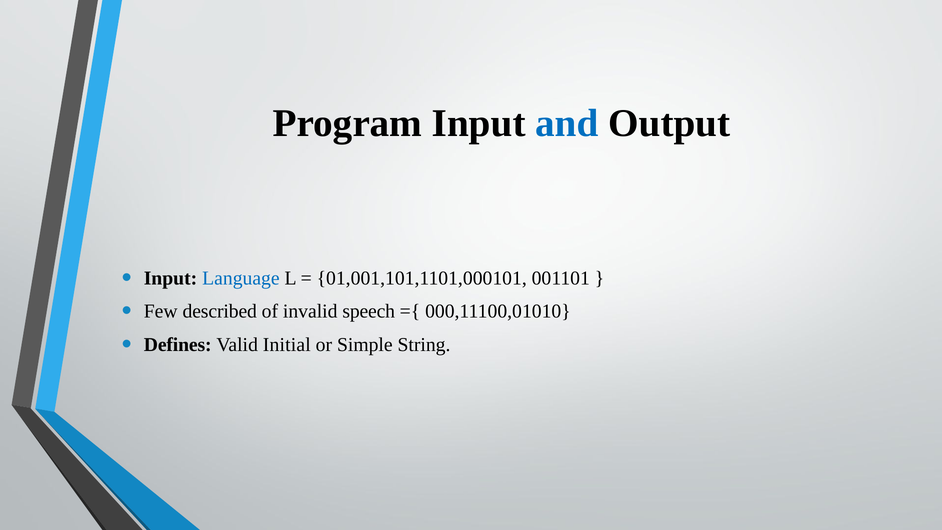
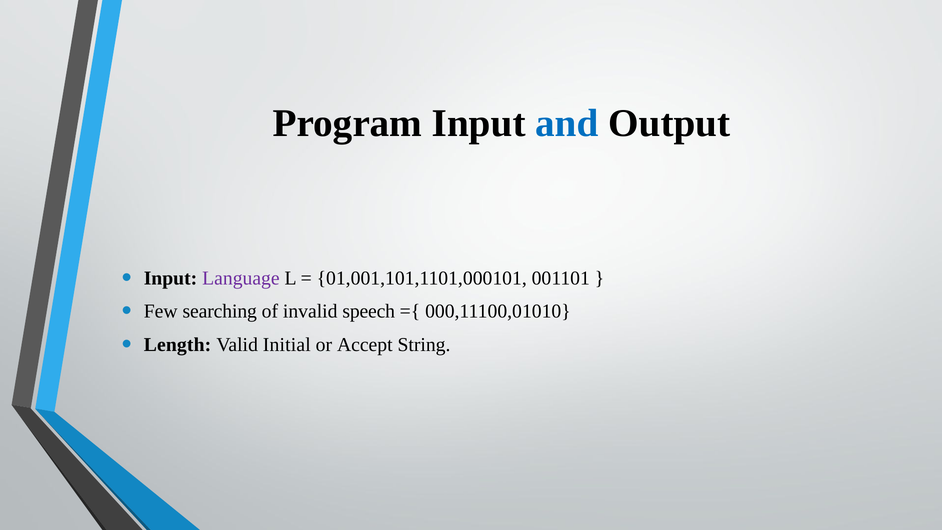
Language colour: blue -> purple
described: described -> searching
Defines: Defines -> Length
Simple: Simple -> Accept
